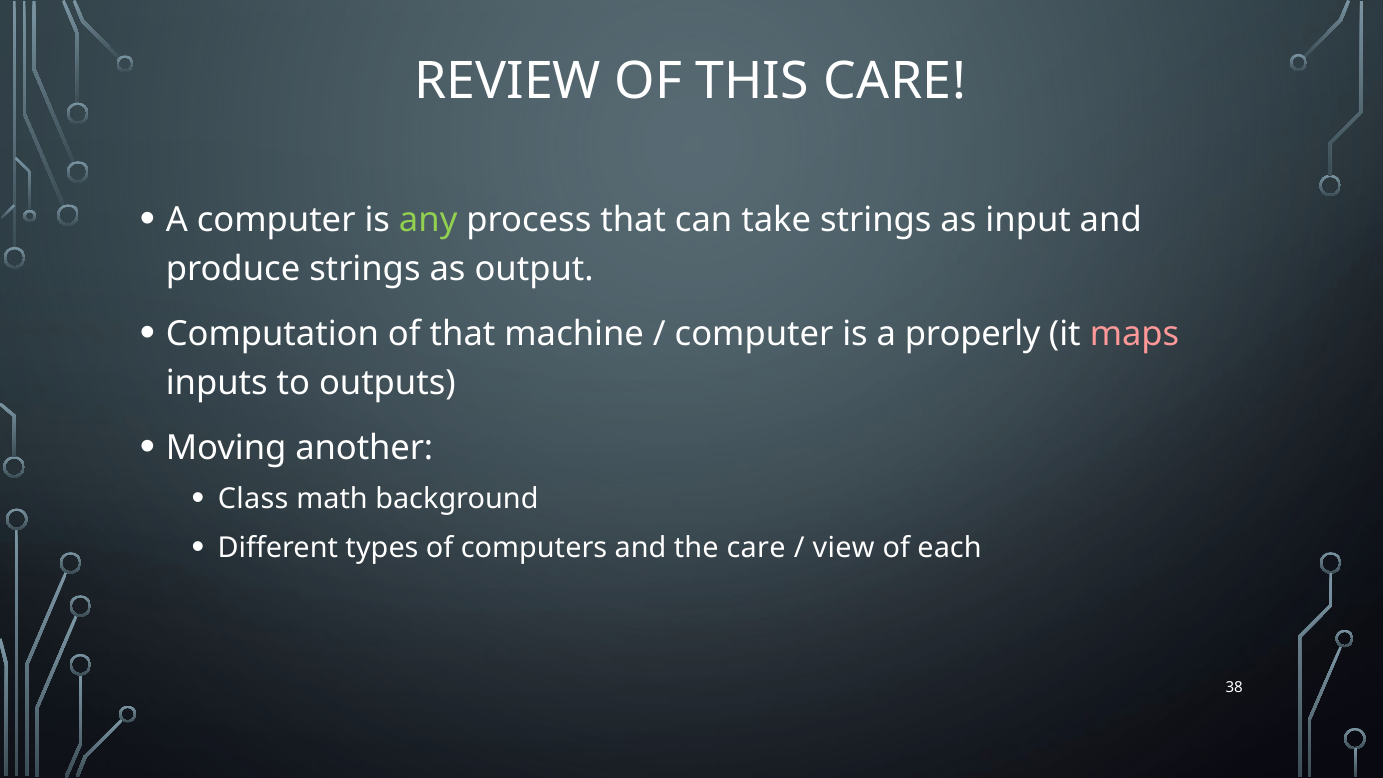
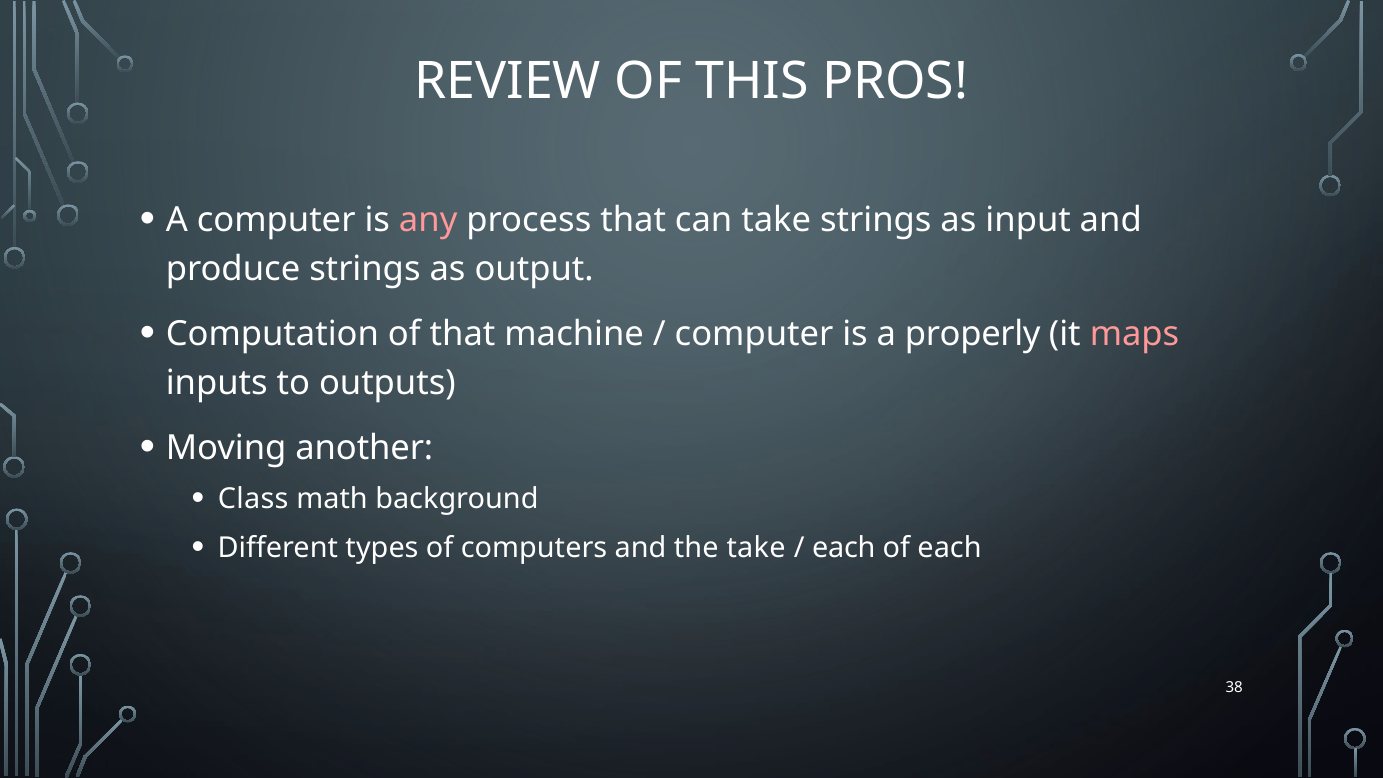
THIS CARE: CARE -> PROS
any colour: light green -> pink
the care: care -> take
view at (844, 548): view -> each
